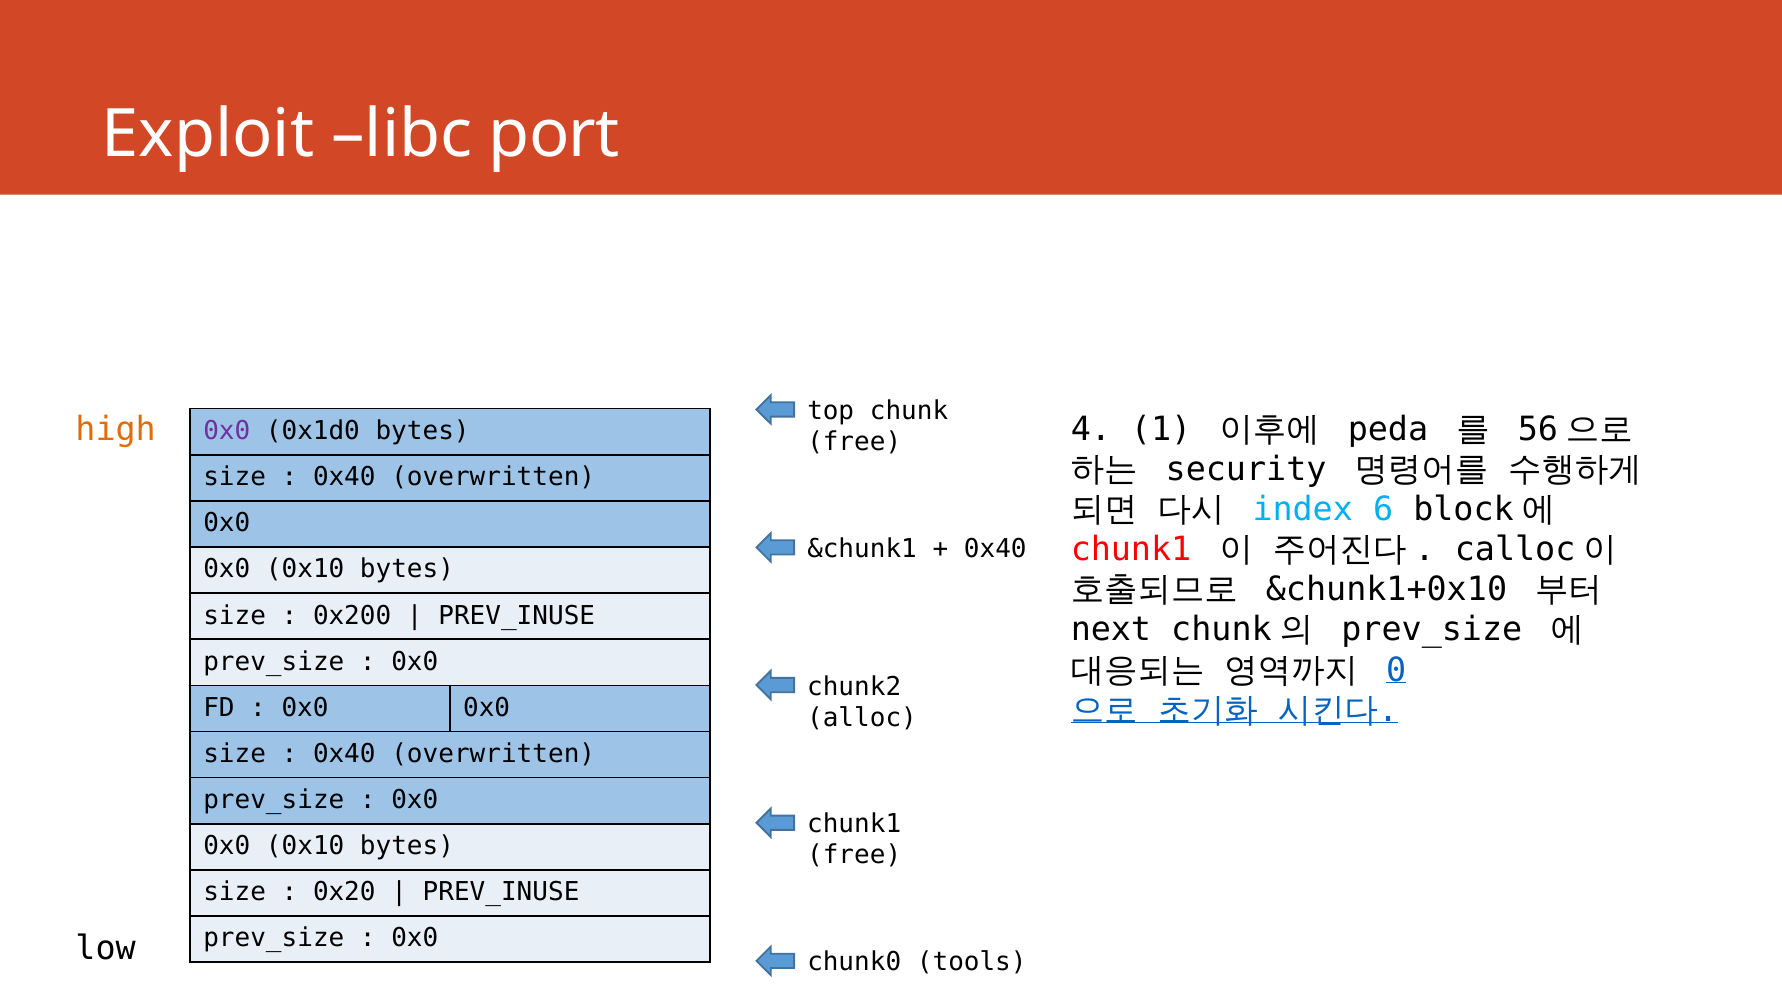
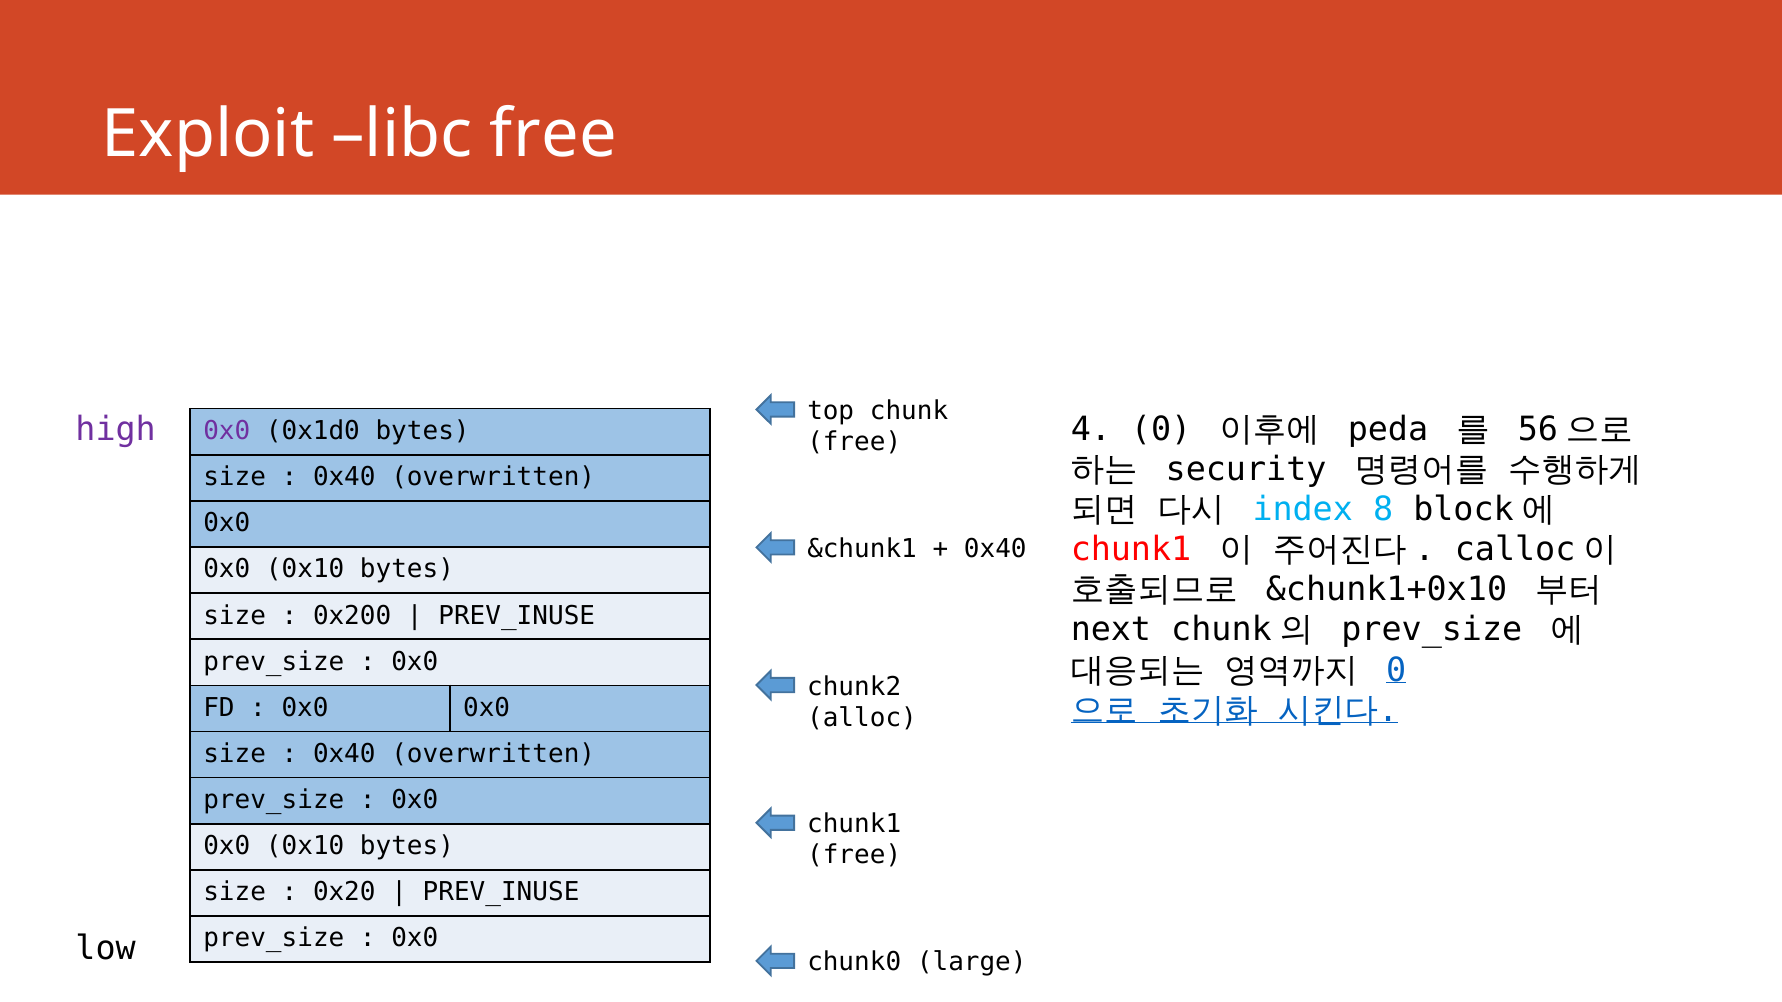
libc port: port -> free
high colour: orange -> purple
4 1: 1 -> 0
6: 6 -> 8
tools: tools -> large
